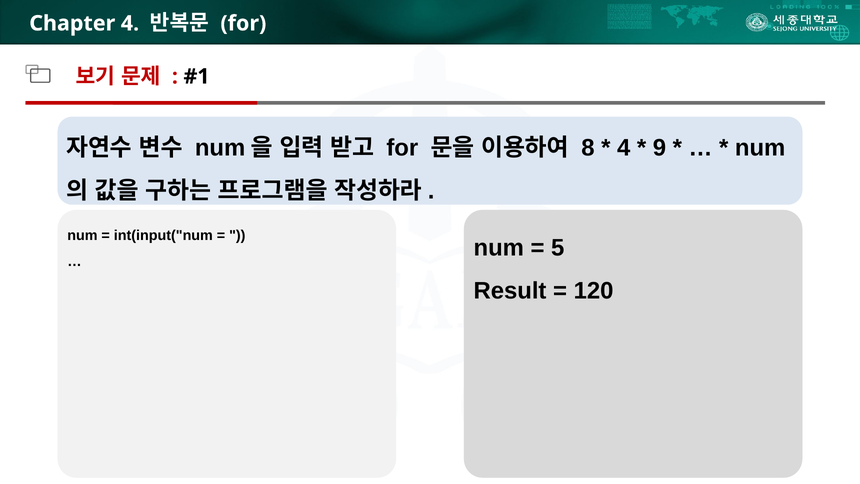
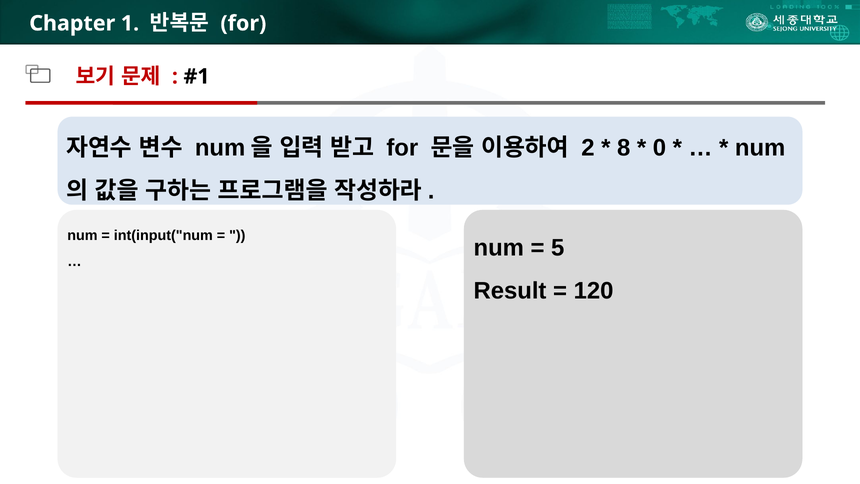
Chapter 4: 4 -> 1
8: 8 -> 2
4 at (624, 148): 4 -> 8
9: 9 -> 0
